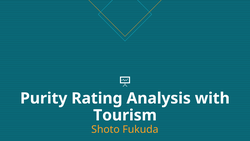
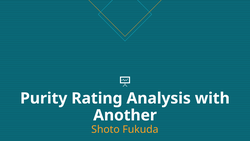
Tourism: Tourism -> Another
